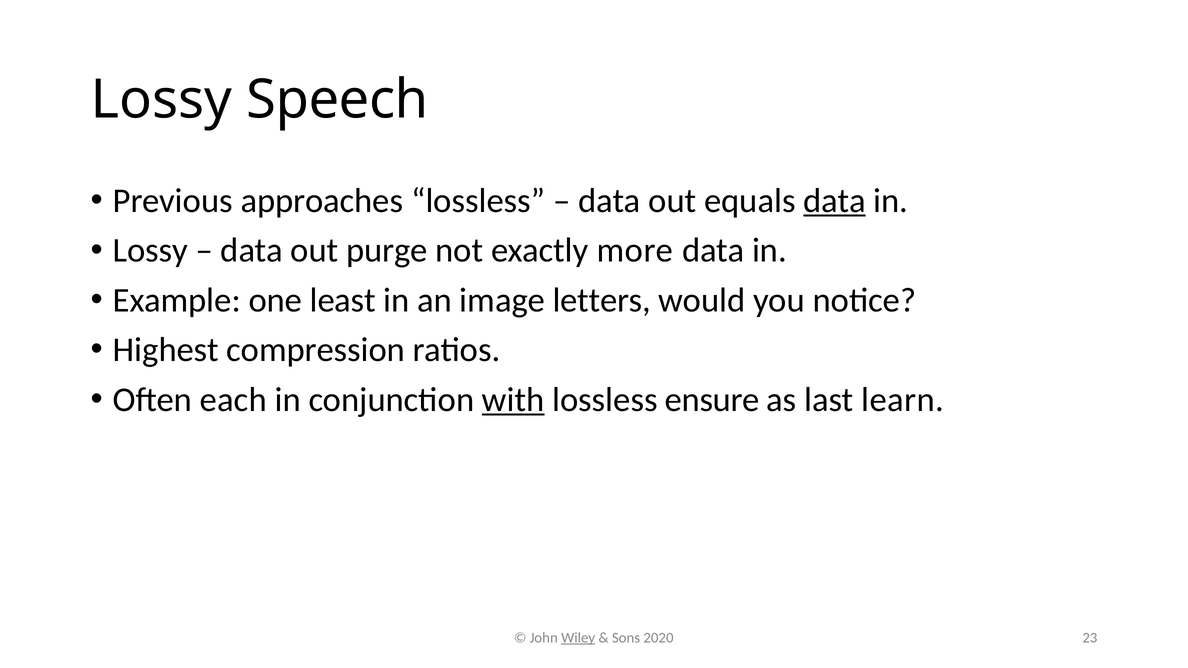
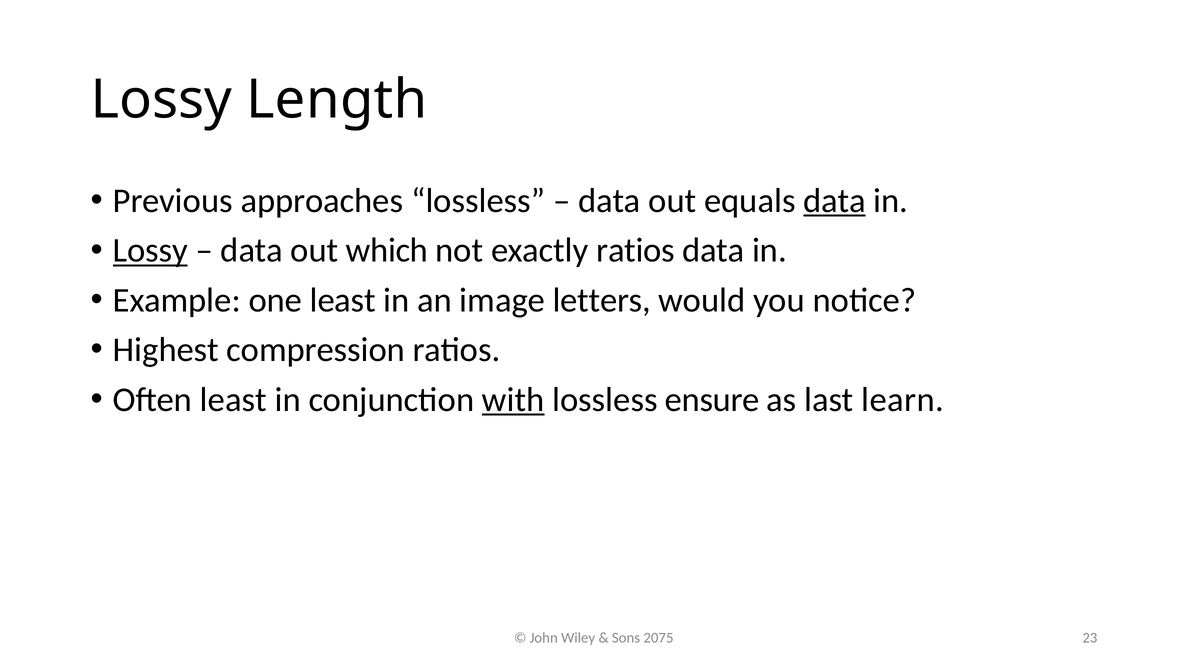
Speech: Speech -> Length
Lossy at (150, 251) underline: none -> present
purge: purge -> which
exactly more: more -> ratios
Often each: each -> least
Wiley underline: present -> none
2020: 2020 -> 2075
